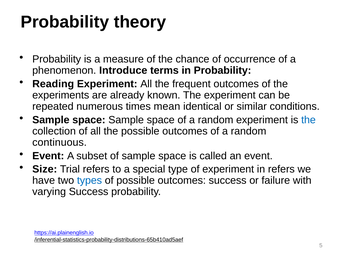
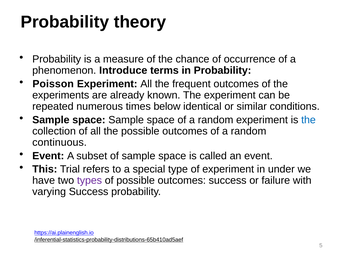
Reading: Reading -> Poisson
mean: mean -> below
Size: Size -> This
in refers: refers -> under
types colour: blue -> purple
